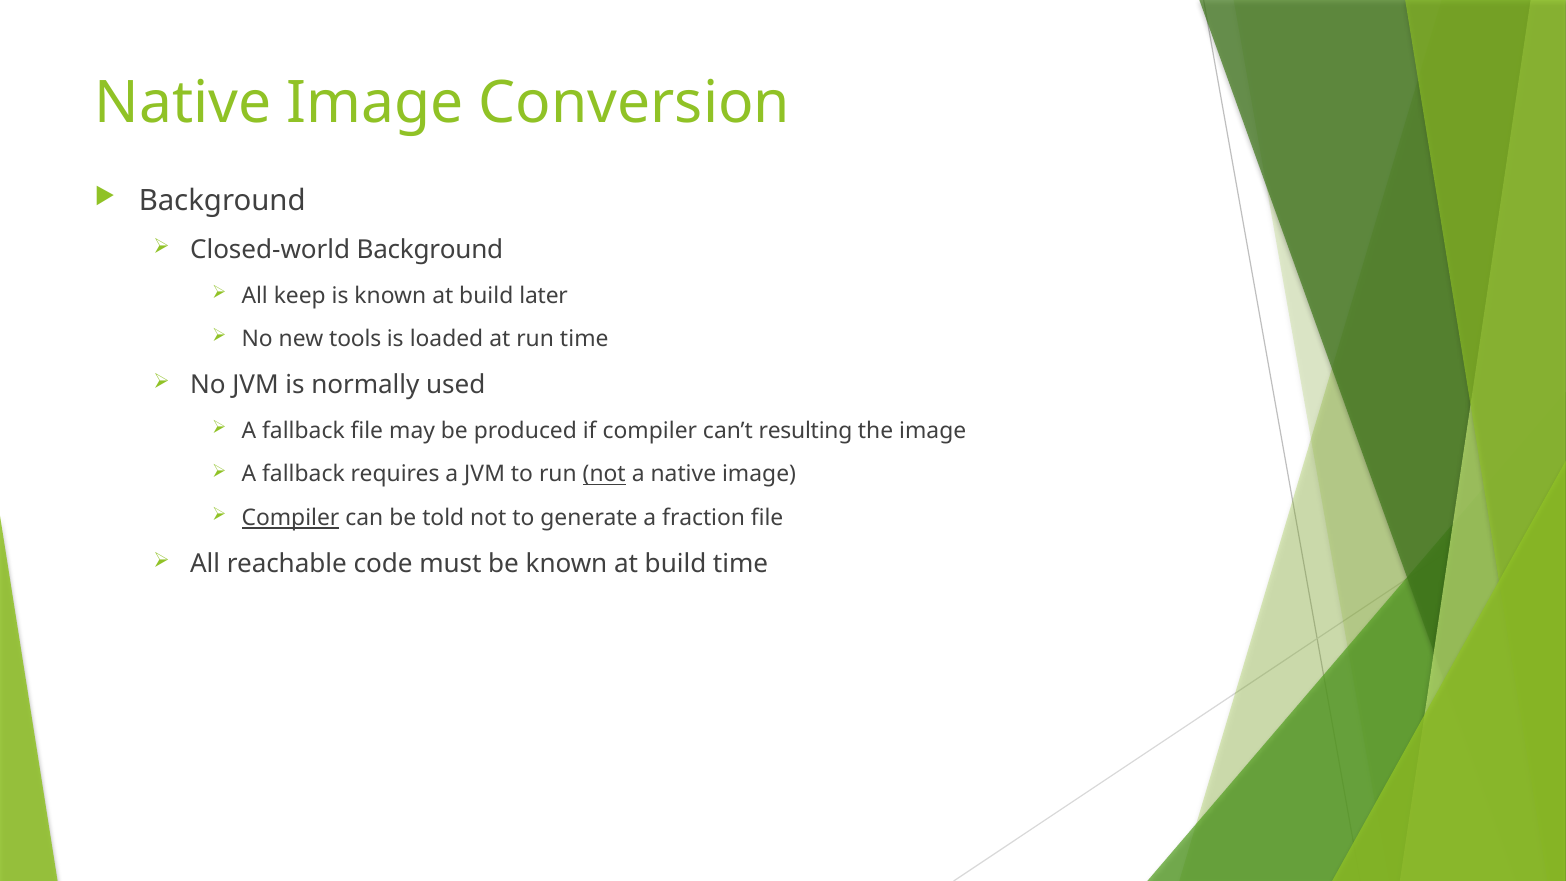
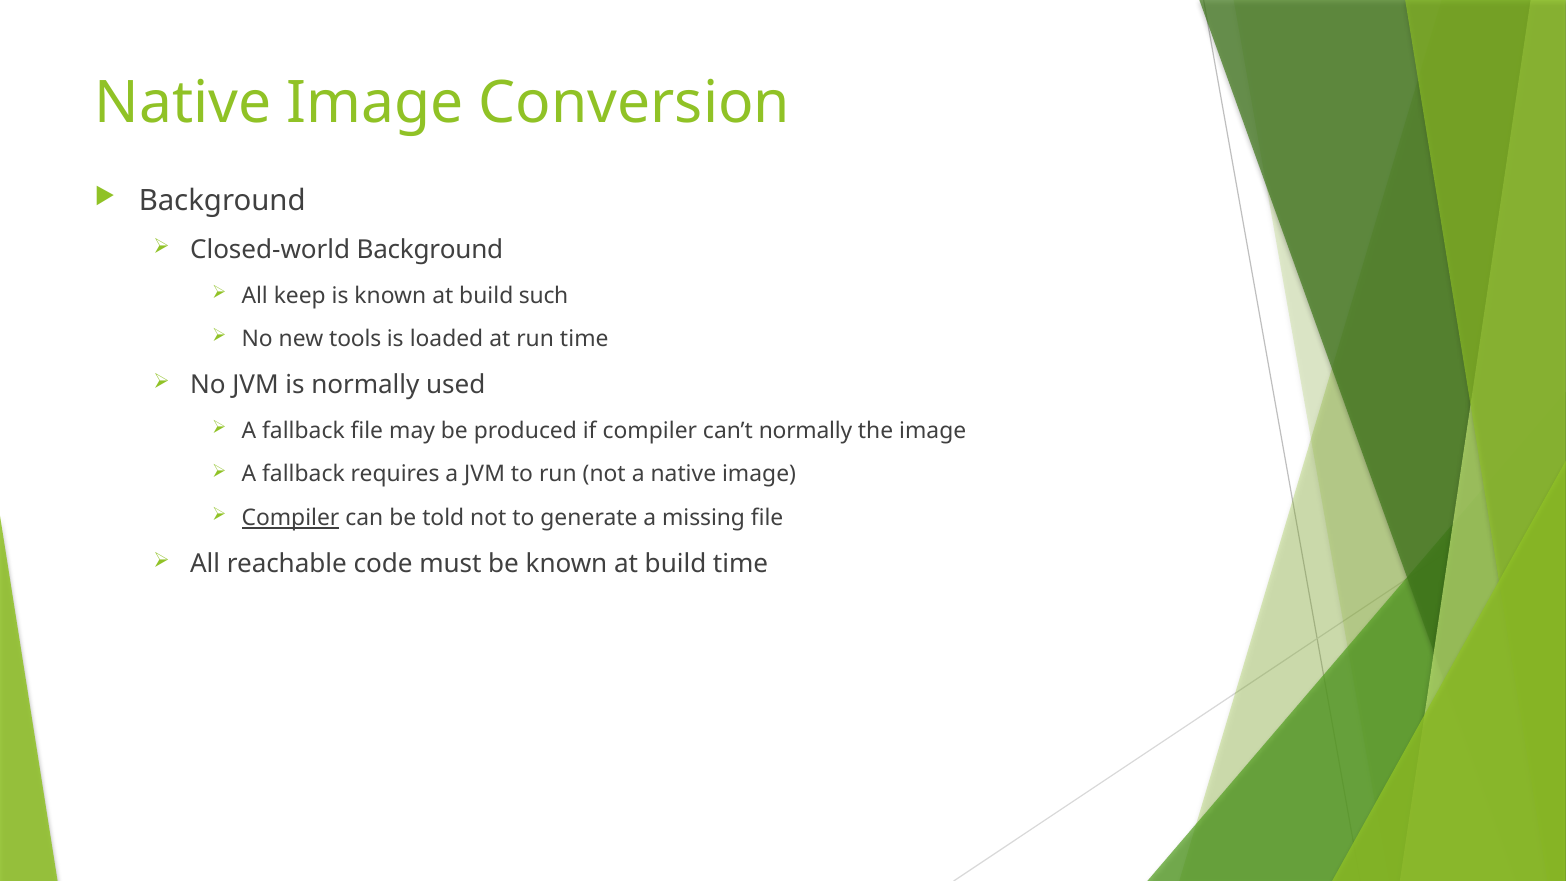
later: later -> such
can’t resulting: resulting -> normally
not at (604, 474) underline: present -> none
fraction: fraction -> missing
